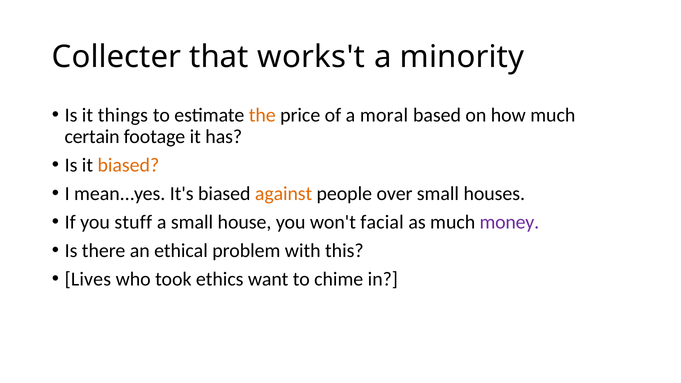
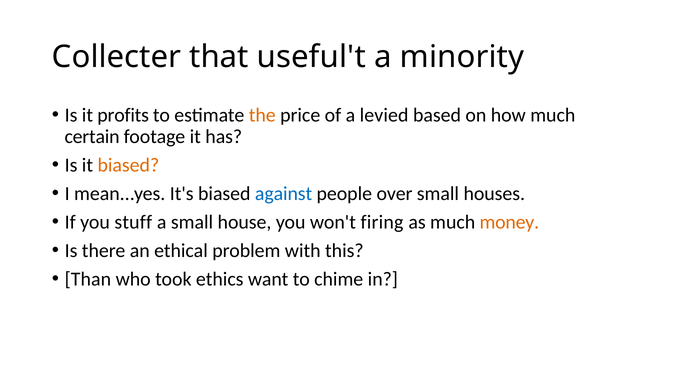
works't: works't -> useful't
things: things -> profits
moral: moral -> levied
against colour: orange -> blue
facial: facial -> firing
money colour: purple -> orange
Lives: Lives -> Than
